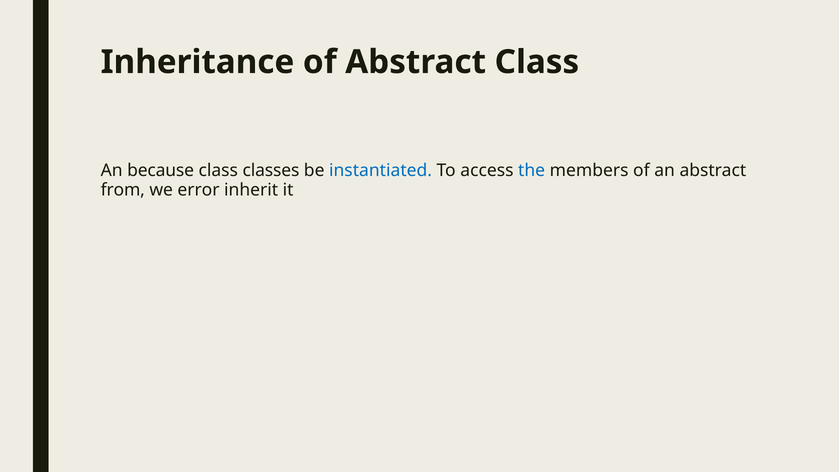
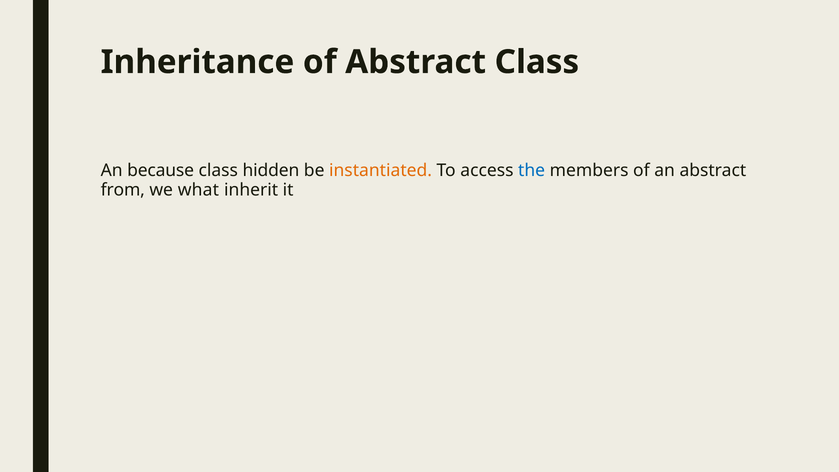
classes: classes -> hidden
instantiated colour: blue -> orange
error: error -> what
